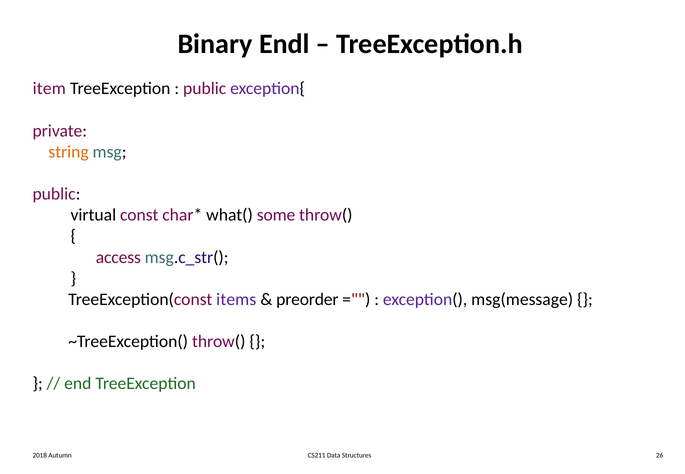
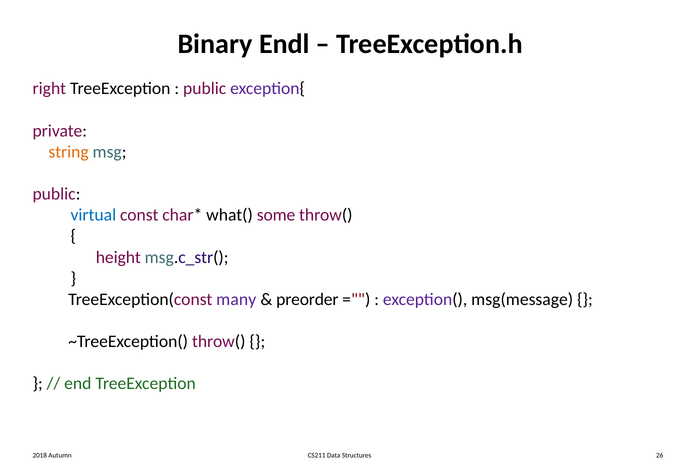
item: item -> right
virtual colour: black -> blue
access: access -> height
items: items -> many
